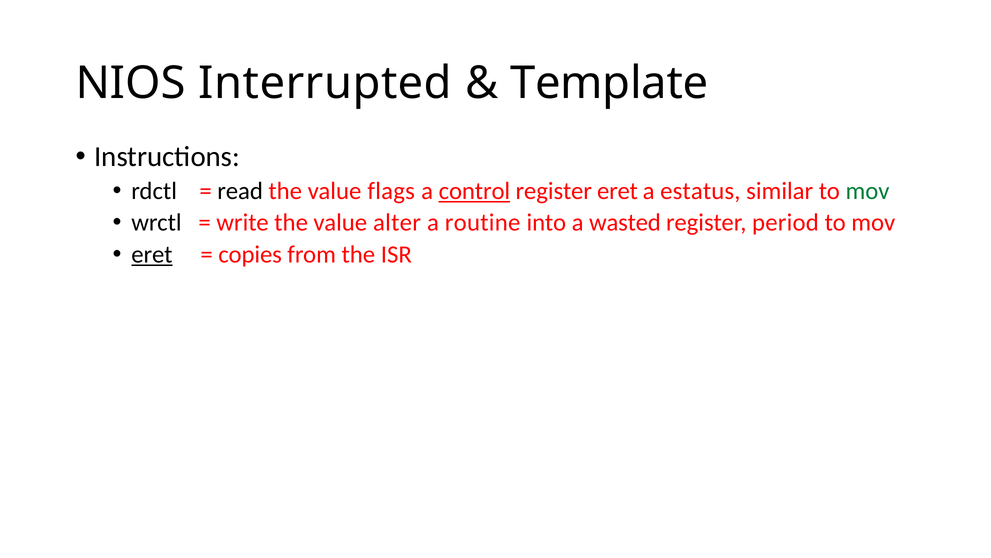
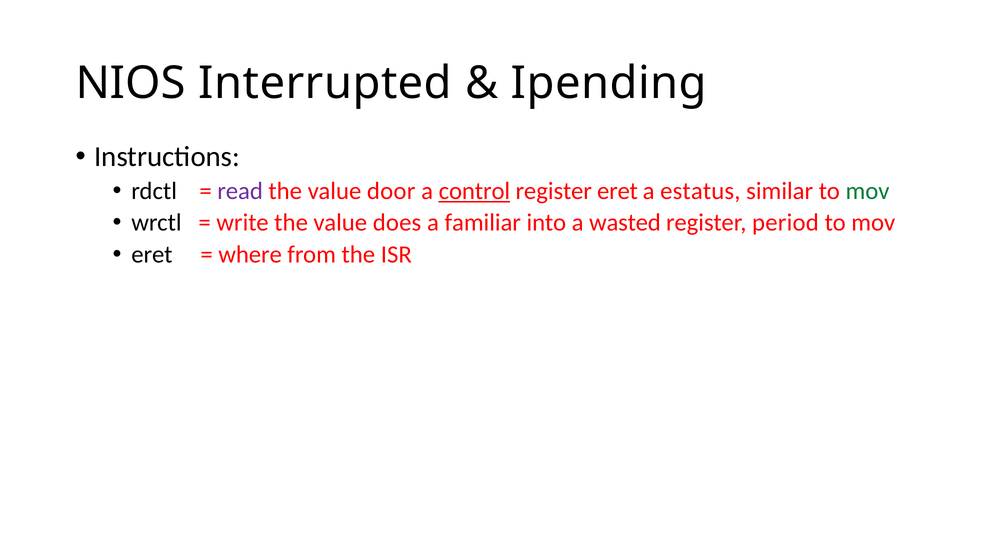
Template: Template -> Ipending
read colour: black -> purple
flags: flags -> door
alter: alter -> does
routine: routine -> familiar
eret at (152, 254) underline: present -> none
copies: copies -> where
